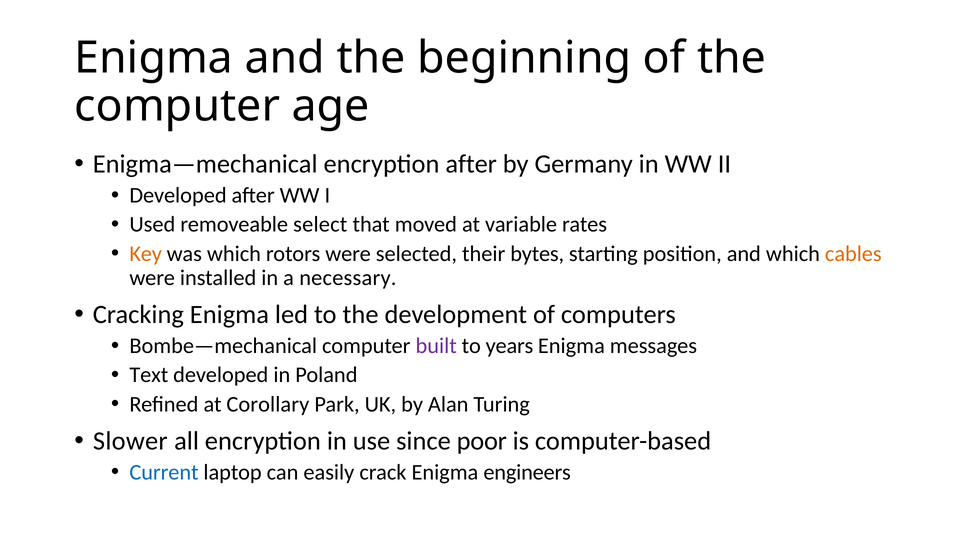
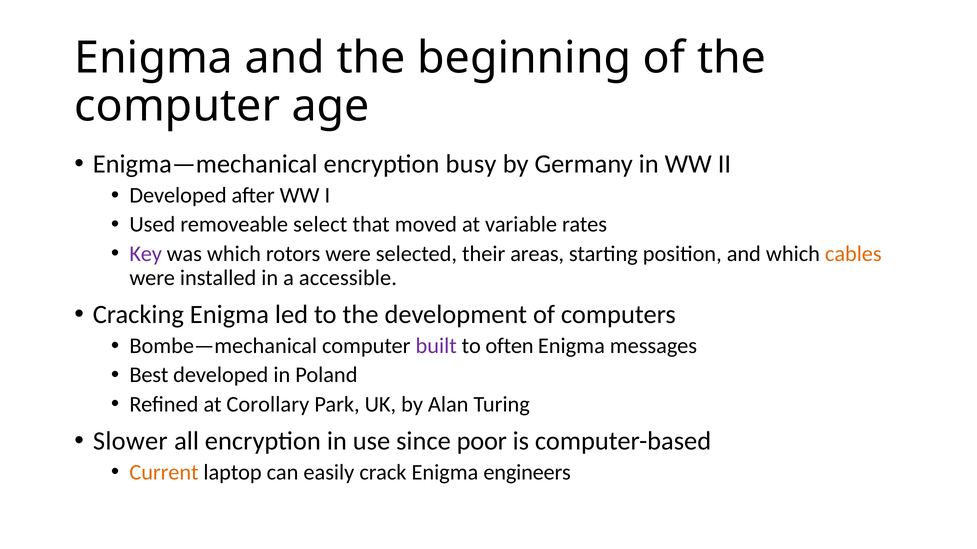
encryption after: after -> busy
Key colour: orange -> purple
bytes: bytes -> areas
necessary: necessary -> accessible
years: years -> often
Text: Text -> Best
Current colour: blue -> orange
